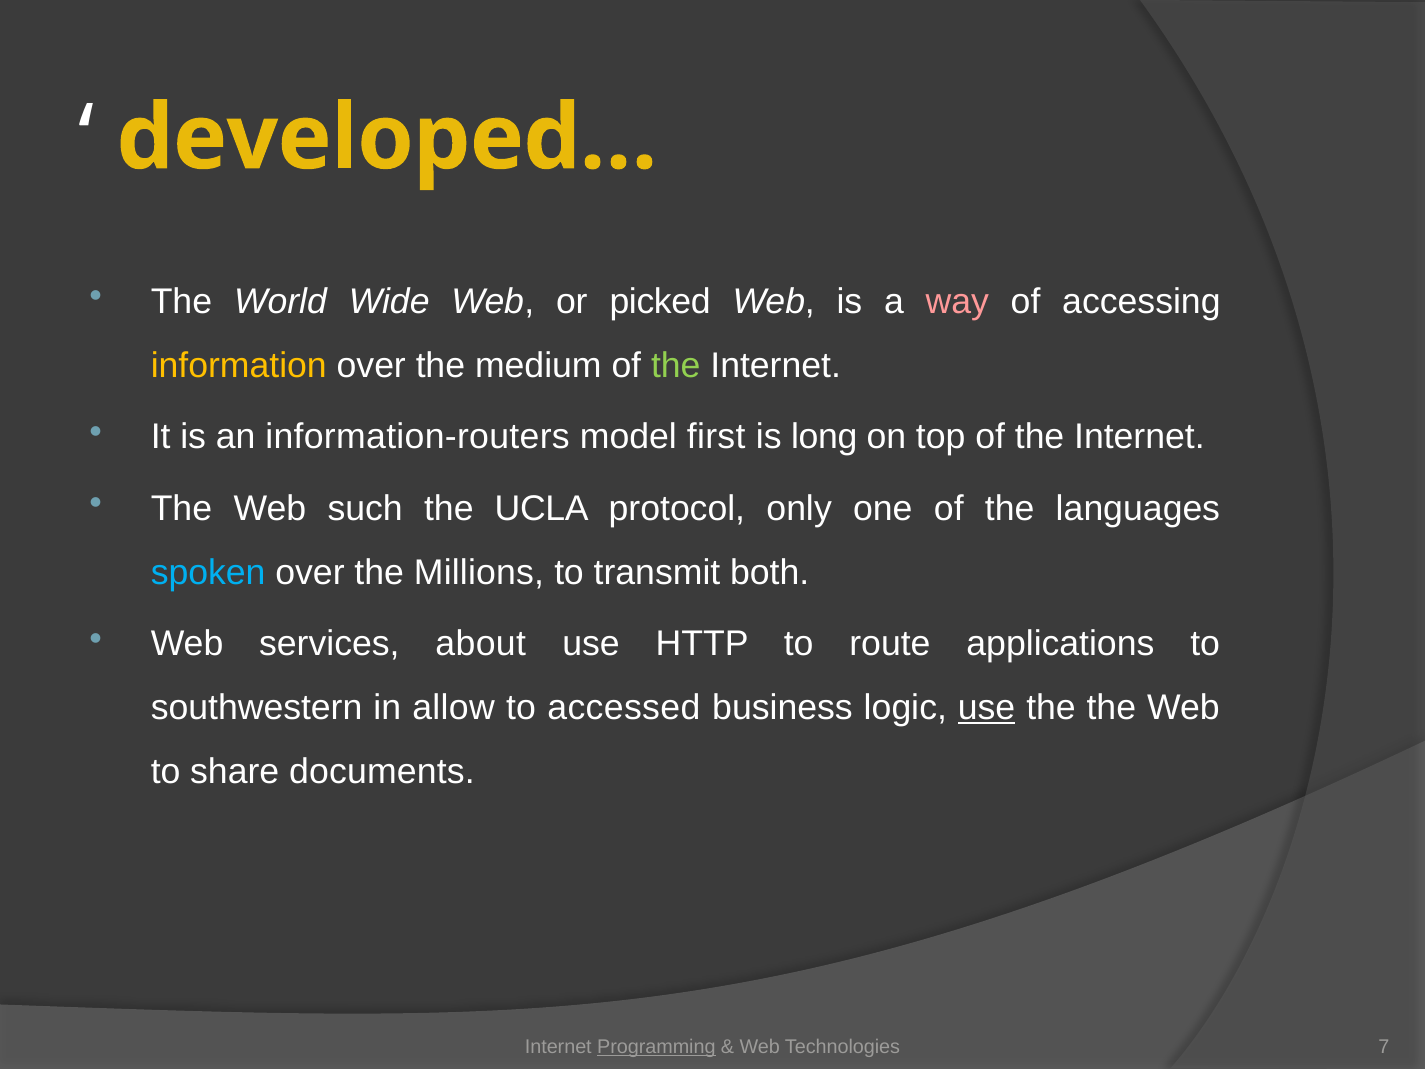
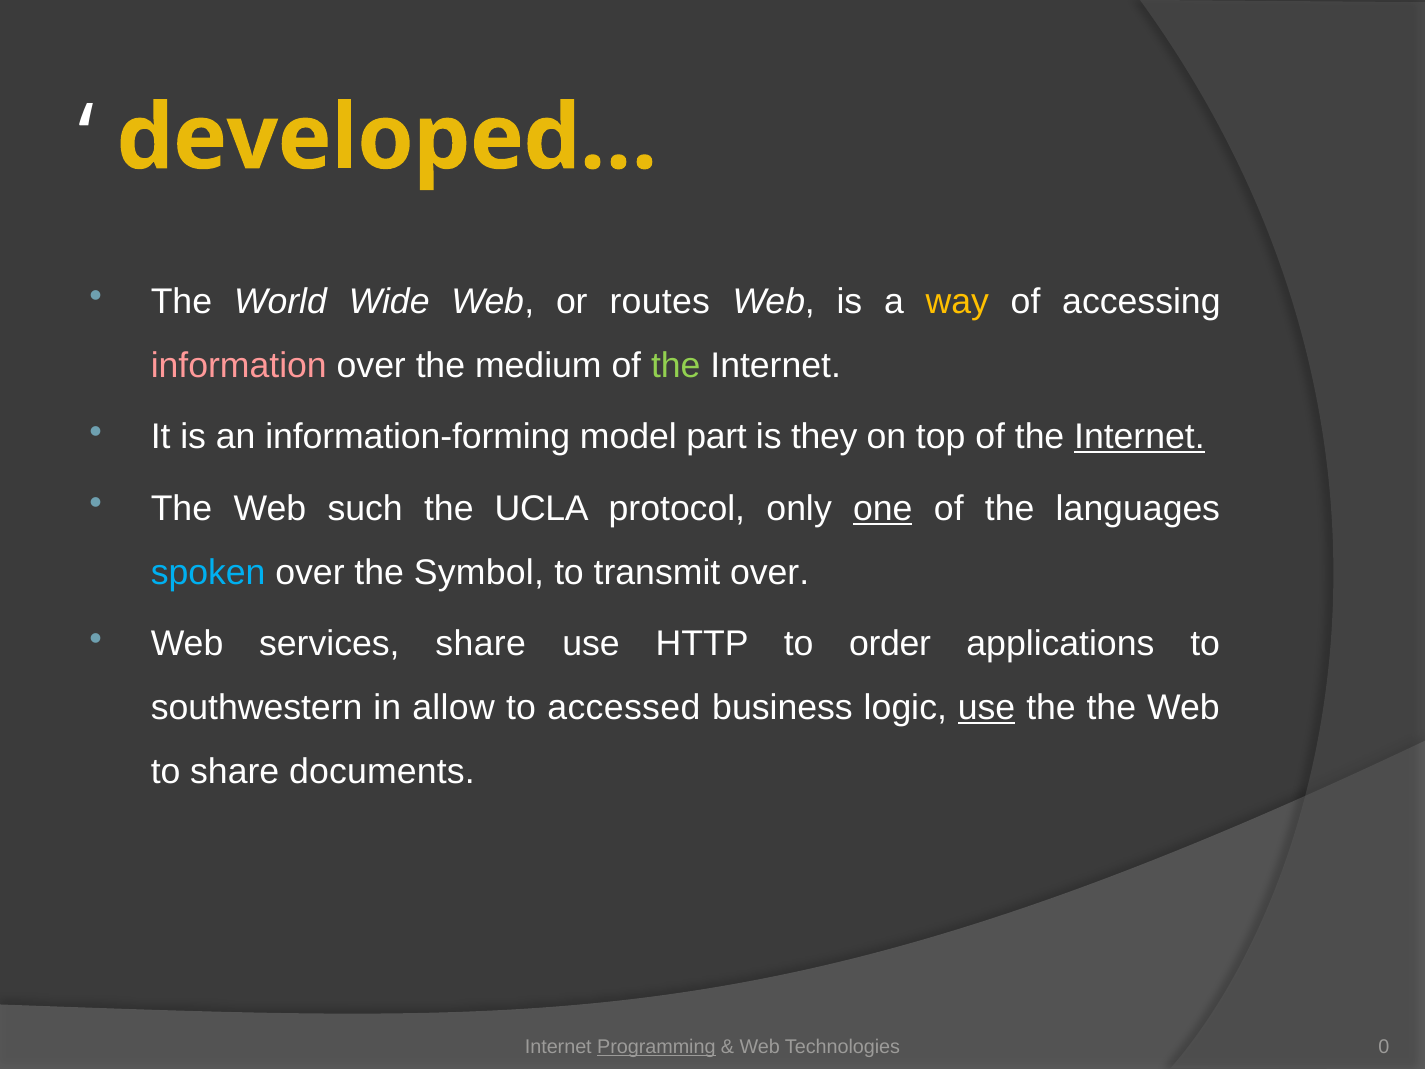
picked: picked -> routes
way colour: pink -> yellow
information colour: yellow -> pink
information-routers: information-routers -> information-forming
first: first -> part
long: long -> they
Internet at (1139, 437) underline: none -> present
one underline: none -> present
Millions: Millions -> Symbol
transmit both: both -> over
services about: about -> share
route: route -> order
7: 7 -> 0
